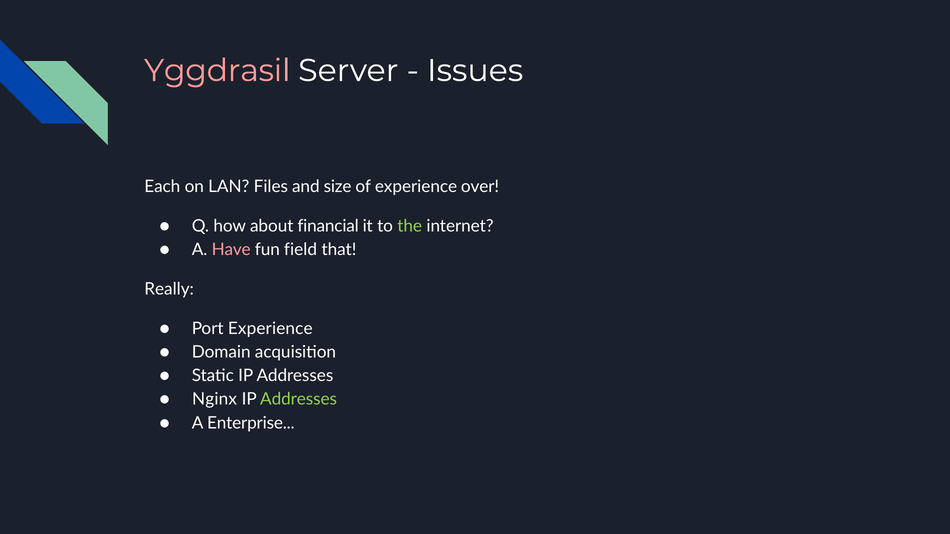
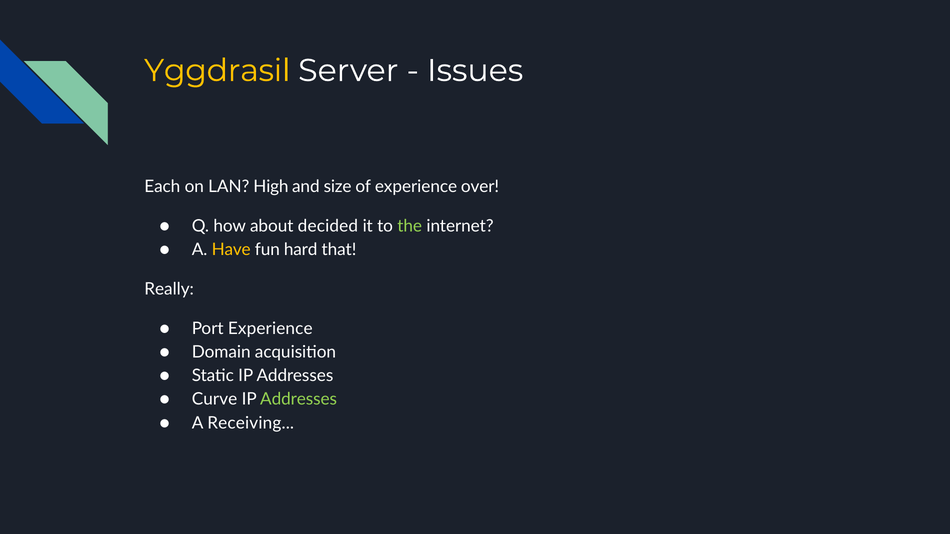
Yggdrasil colour: pink -> yellow
Files: Files -> High
financial: financial -> decided
Have colour: pink -> yellow
field: field -> hard
Nginx: Nginx -> Curve
Enterprise: Enterprise -> Receiving
